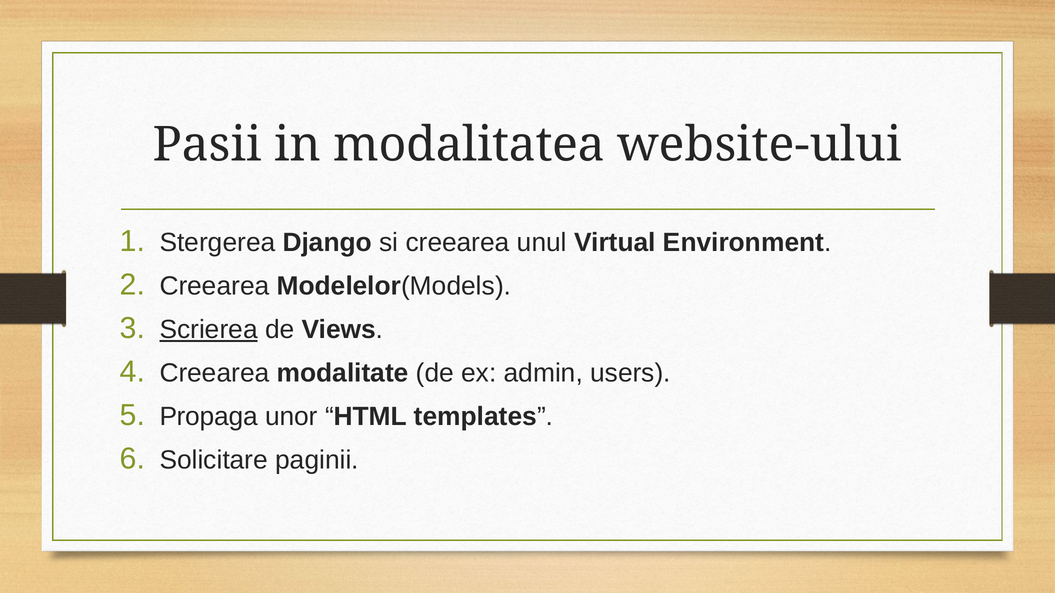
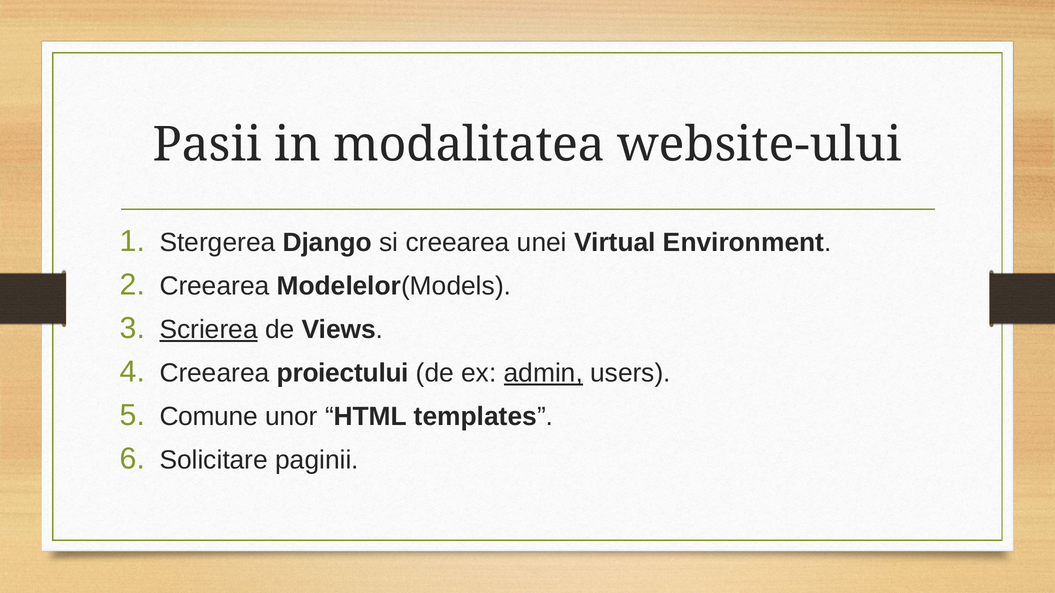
unul: unul -> unei
modalitate: modalitate -> proiectului
admin underline: none -> present
Propaga: Propaga -> Comune
